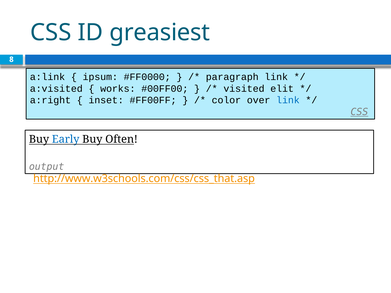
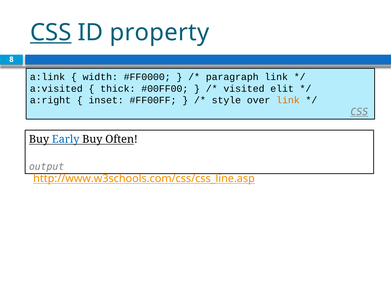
CSS at (51, 33) underline: none -> present
greasiest: greasiest -> property
ipsum: ipsum -> width
works: works -> thick
color: color -> style
link at (288, 100) colour: blue -> orange
http://www.w3schools.com/css/css_that.asp: http://www.w3schools.com/css/css_that.asp -> http://www.w3schools.com/css/css_line.asp
